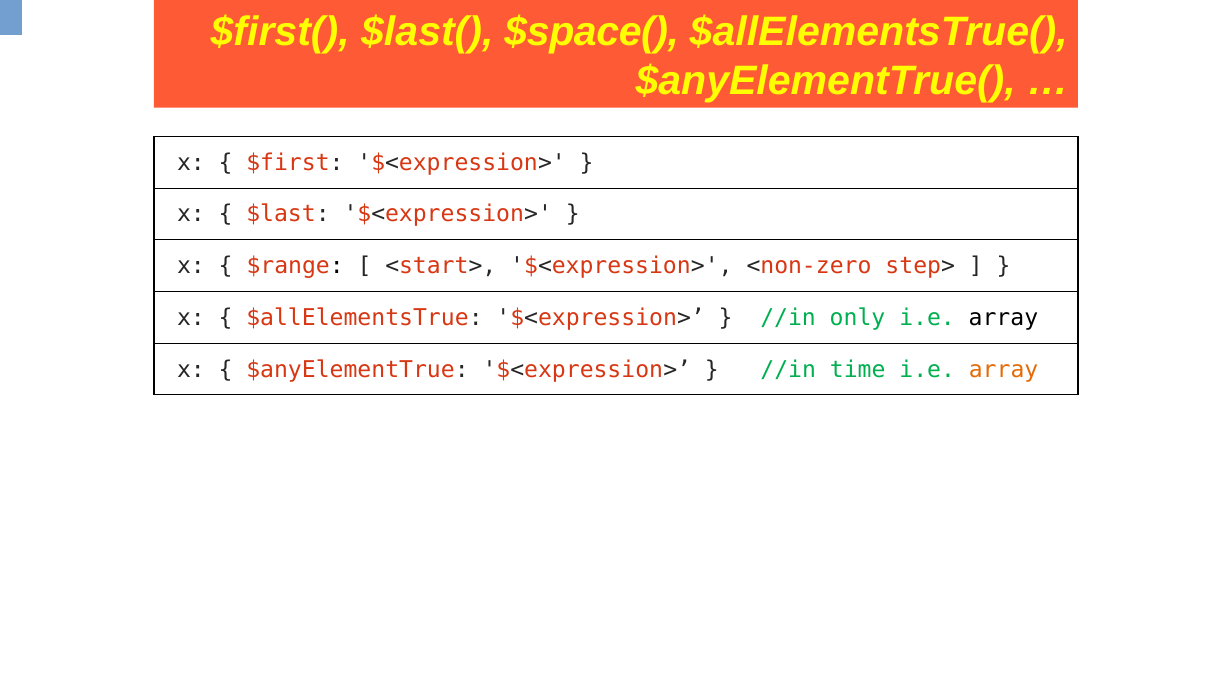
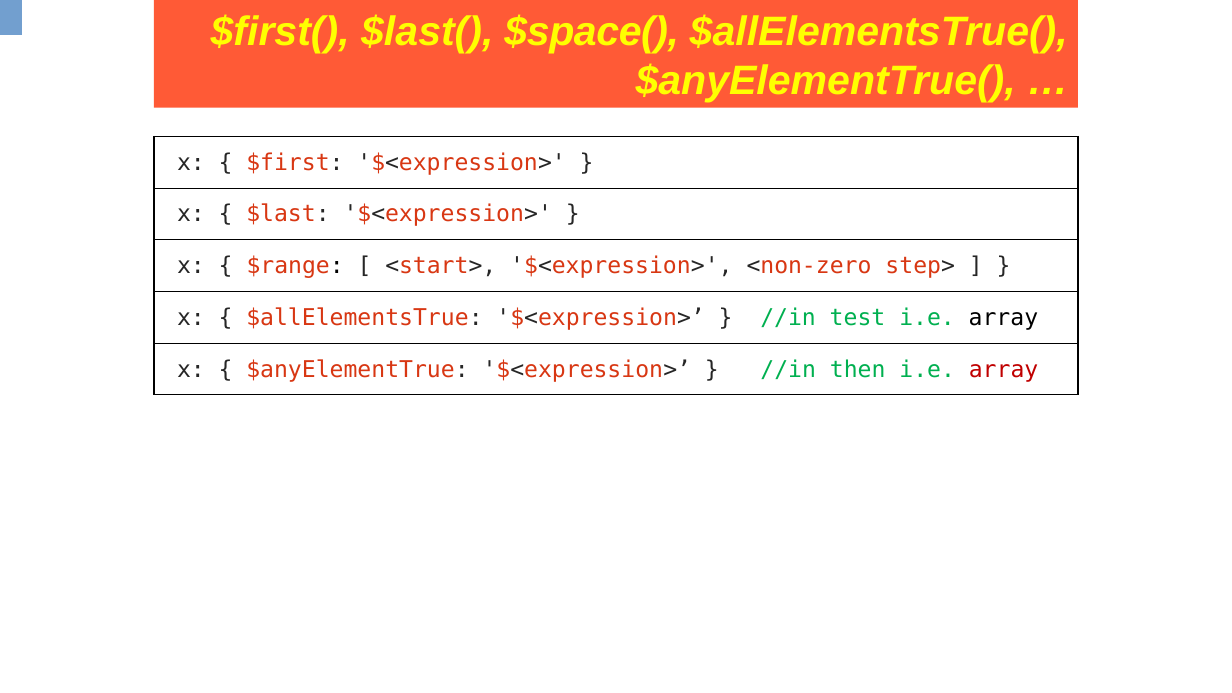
only: only -> test
time: time -> then
array at (1004, 369) colour: orange -> red
